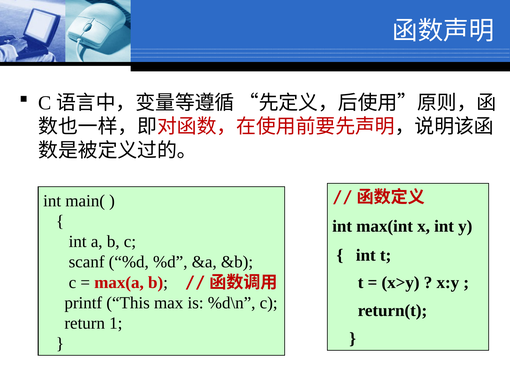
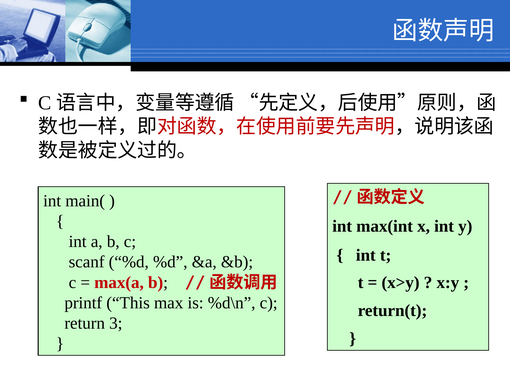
1: 1 -> 3
